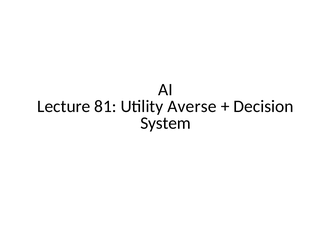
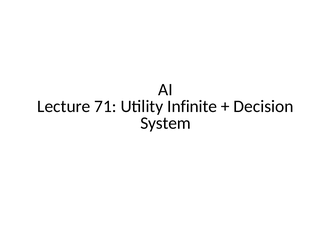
81: 81 -> 71
Averse: Averse -> Infinite
